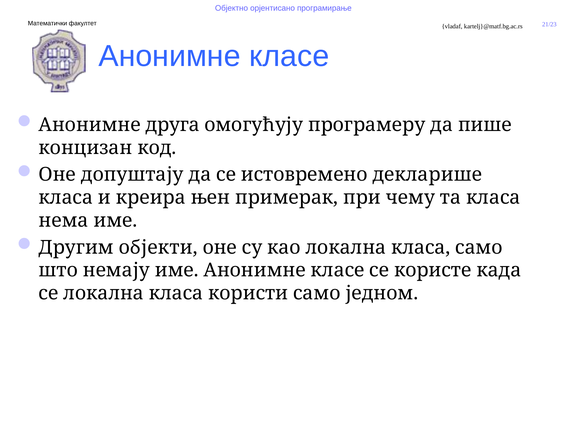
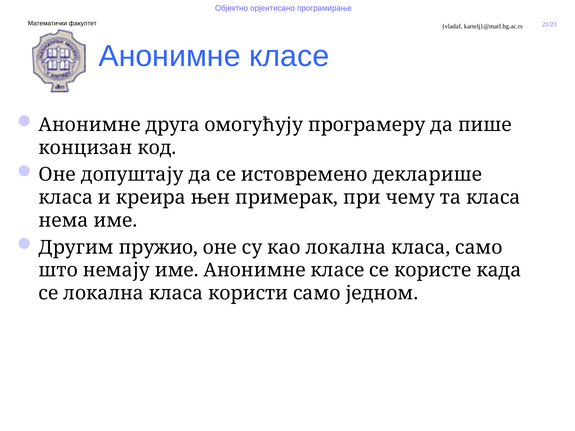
објекти: објекти -> пружио
